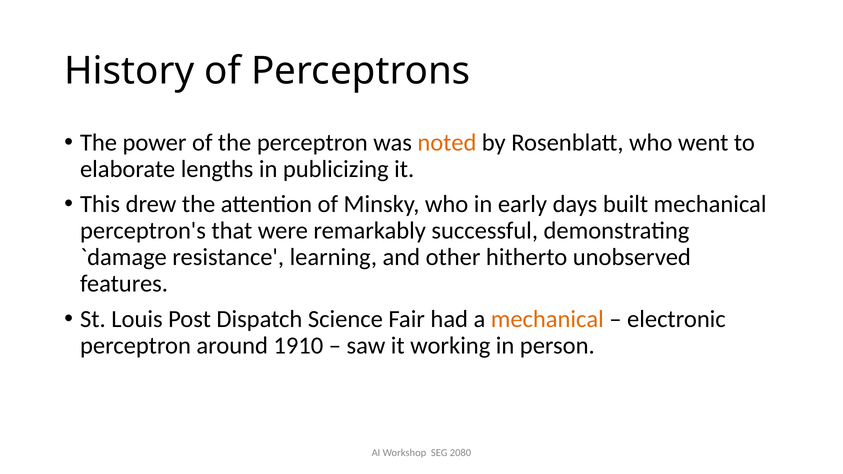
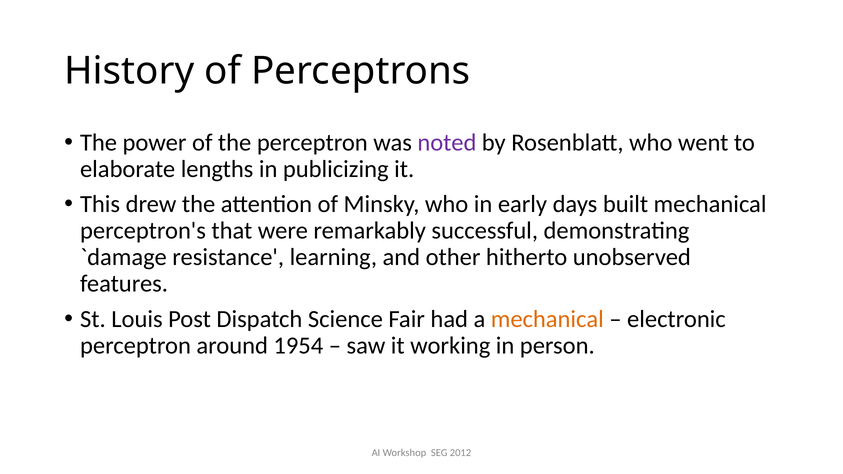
noted colour: orange -> purple
1910: 1910 -> 1954
2080: 2080 -> 2012
